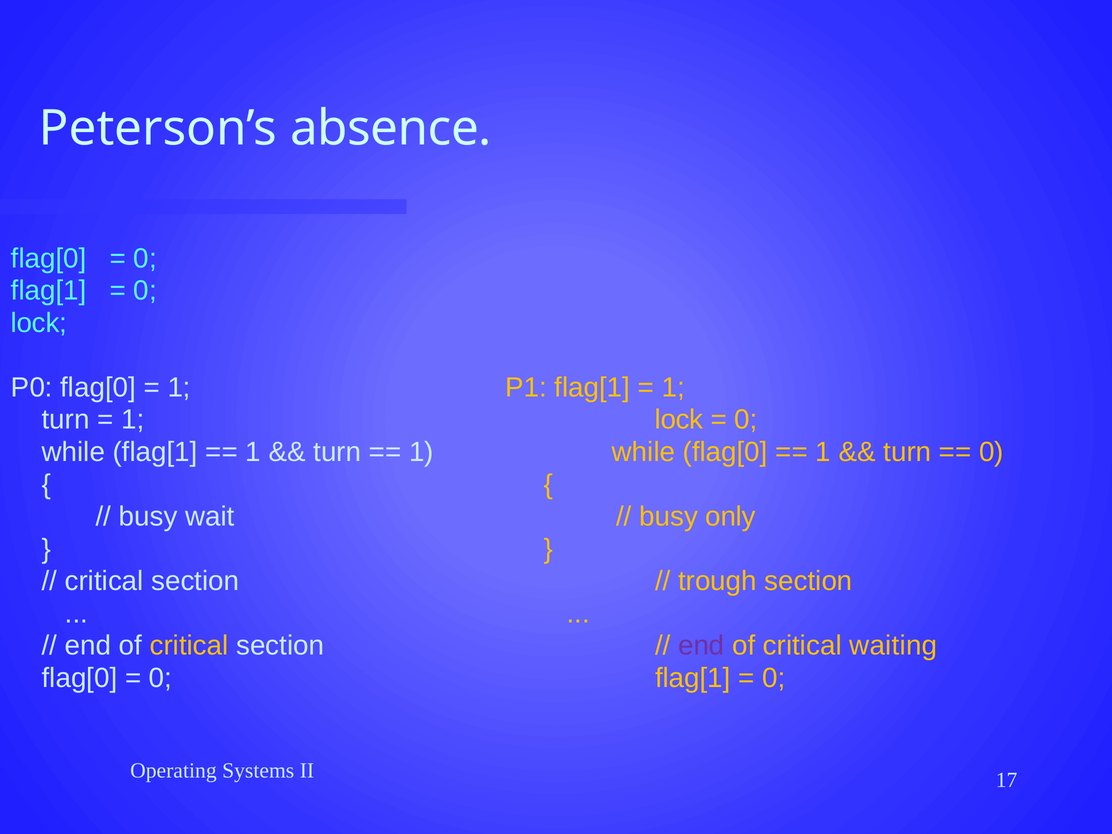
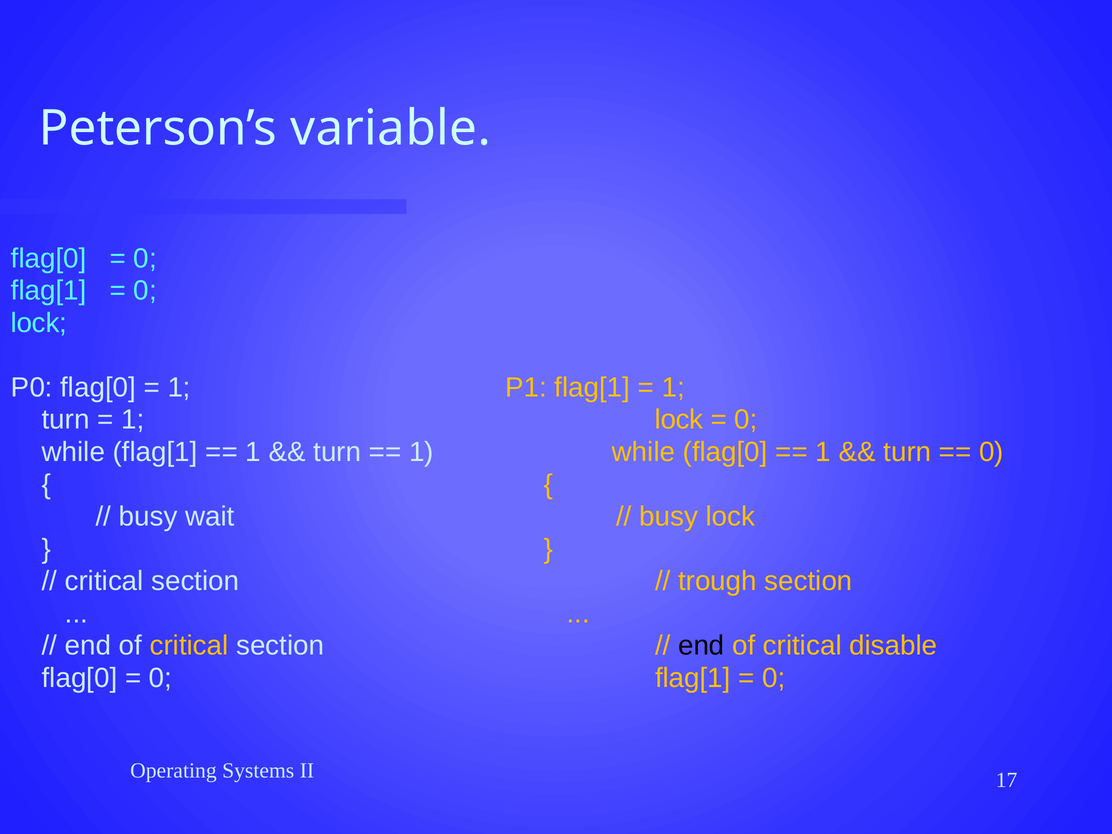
absence: absence -> variable
busy only: only -> lock
end at (701, 646) colour: purple -> black
waiting: waiting -> disable
